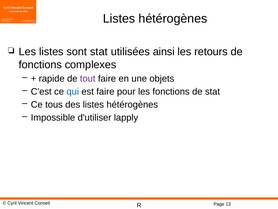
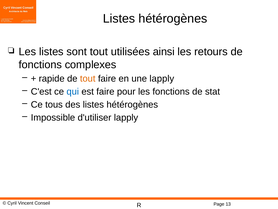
sont stat: stat -> tout
tout at (88, 78) colour: purple -> orange
une objets: objets -> lapply
